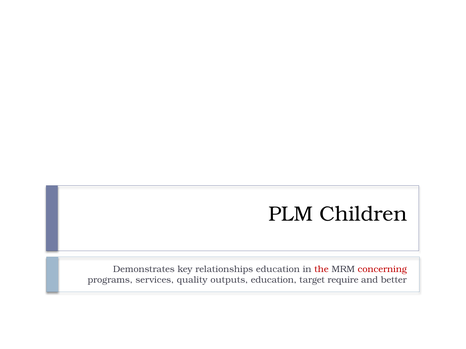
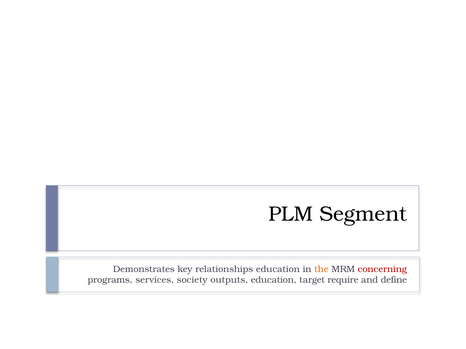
Children: Children -> Segment
the colour: red -> orange
quality: quality -> society
better: better -> define
